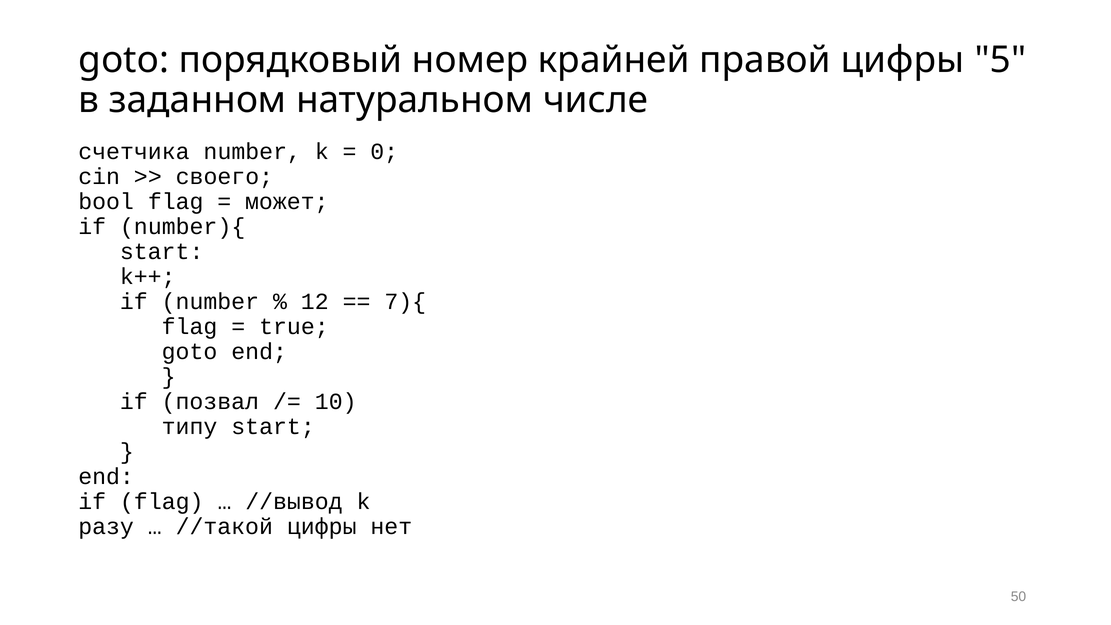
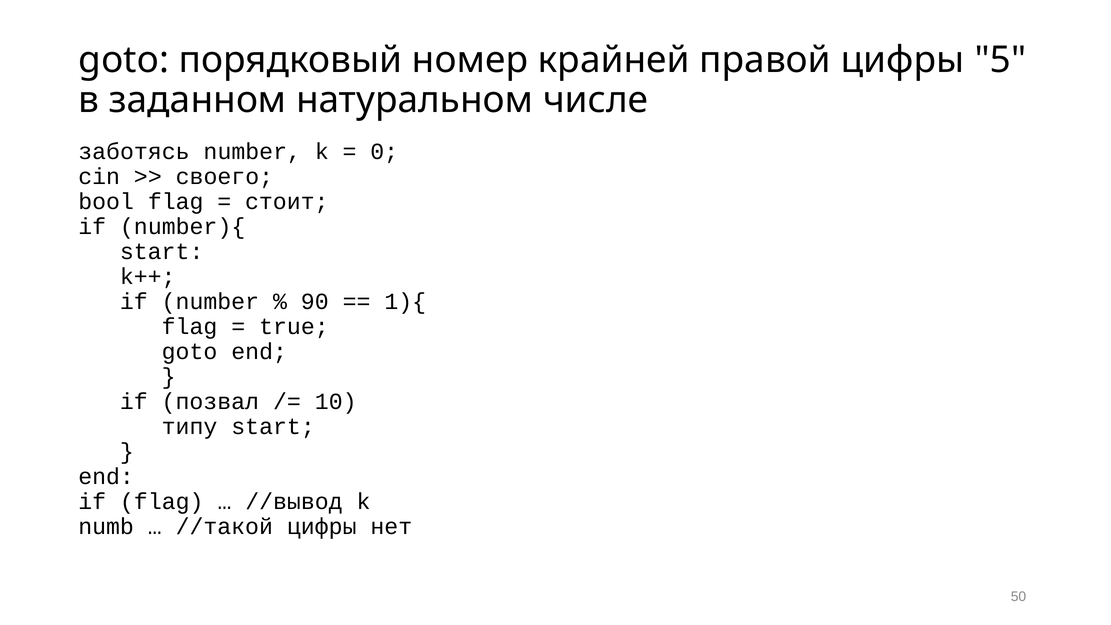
счетчика: счетчика -> заботясь
может: может -> стоит
12: 12 -> 90
7){: 7){ -> 1){
разу: разу -> numb
